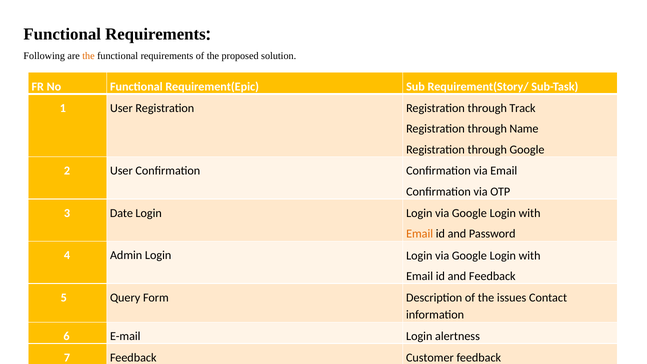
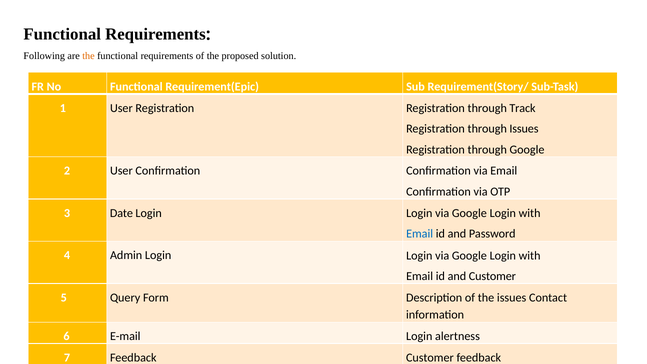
through Name: Name -> Issues
Email at (420, 234) colour: orange -> blue
and Feedback: Feedback -> Customer
